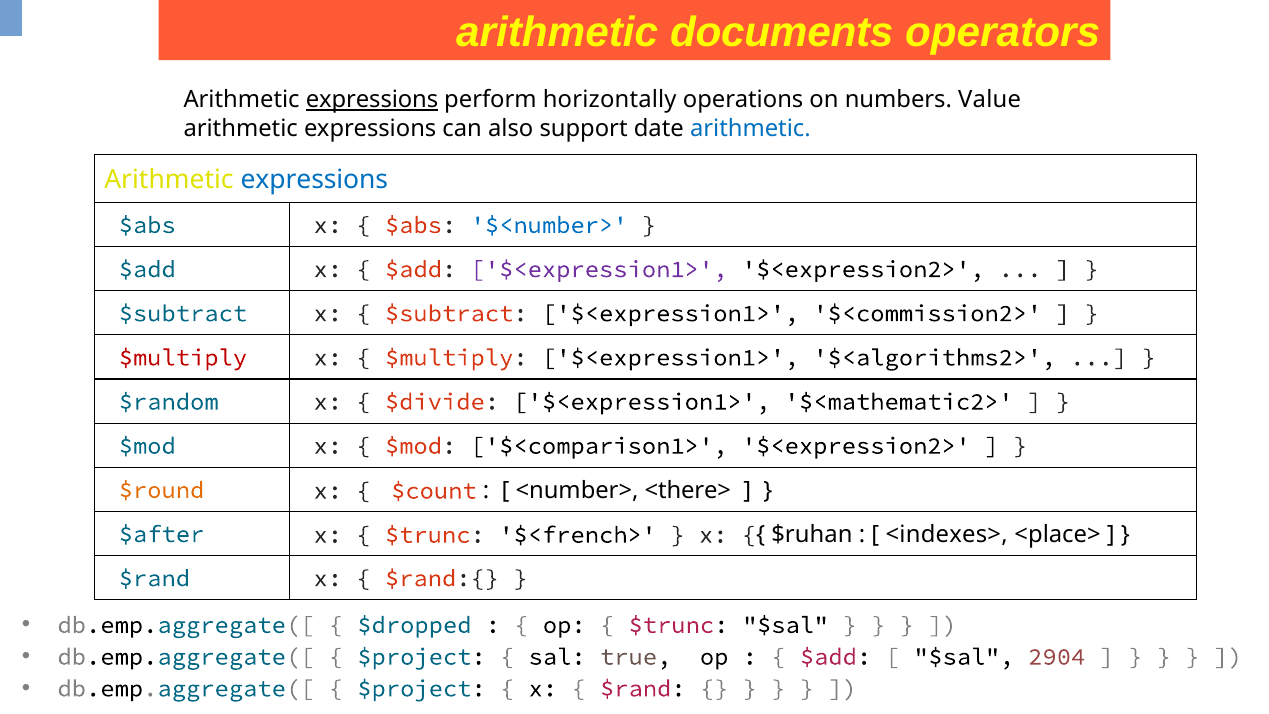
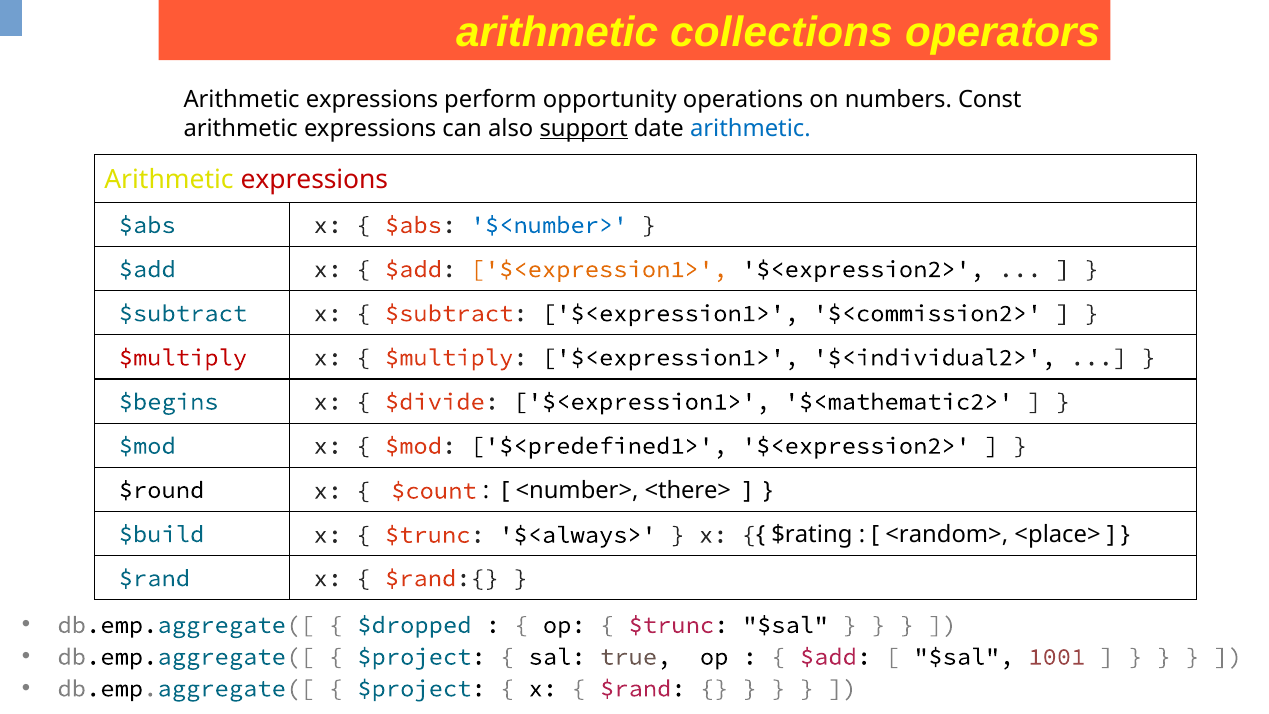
documents: documents -> collections
expressions at (372, 100) underline: present -> none
horizontally: horizontally -> opportunity
Value: Value -> Const
support underline: none -> present
expressions at (314, 180) colour: blue -> red
$<expression1> at (599, 269) colour: purple -> orange
$<algorithms2>: $<algorithms2> -> $<individual2>
$random: $random -> $begins
$<comparison1>: $<comparison1> -> $<predefined1>
$round colour: orange -> black
$after: $after -> $build
$<french>: $<french> -> $<always>
$ruhan: $ruhan -> $rating
<indexes>: <indexes> -> <random>
2904: 2904 -> 1001
